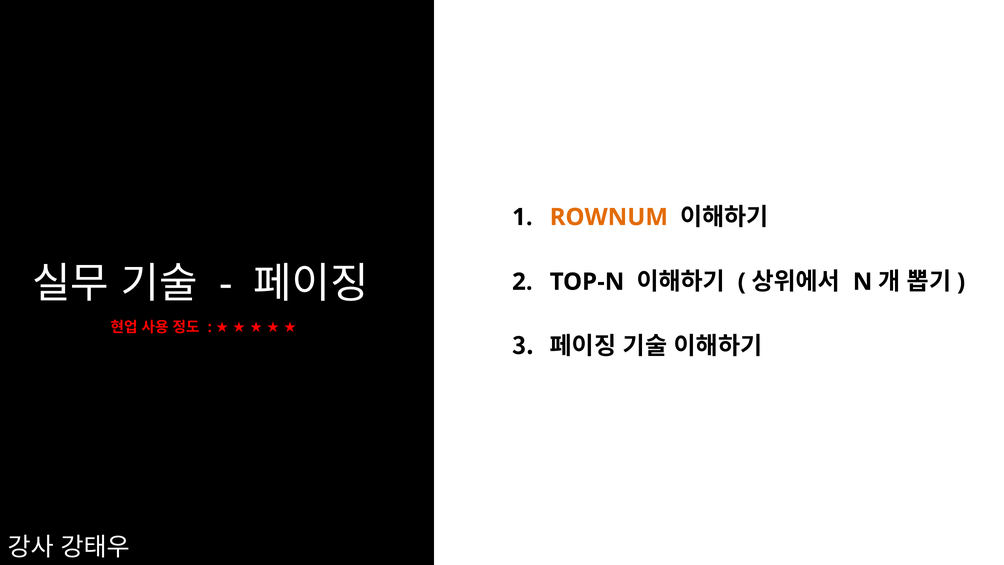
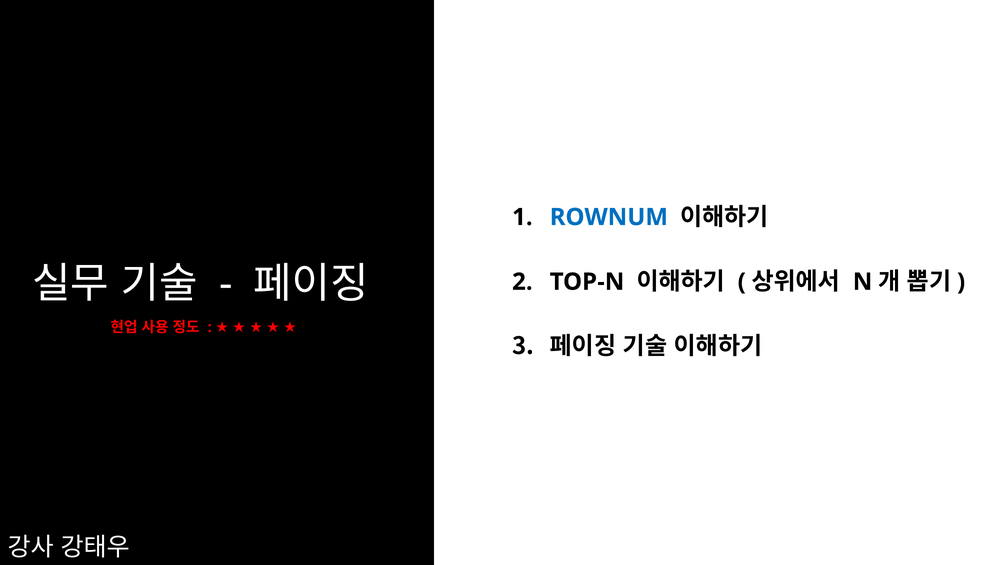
ROWNUM colour: orange -> blue
